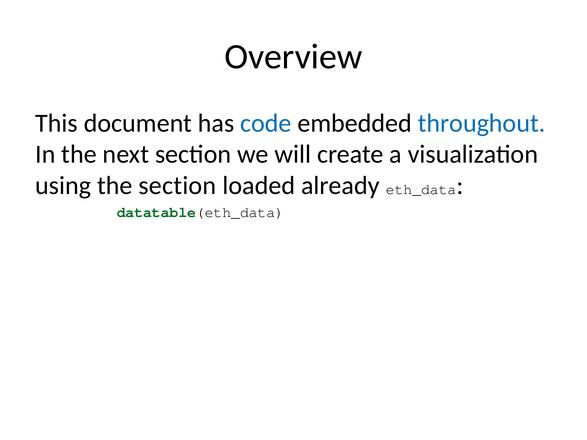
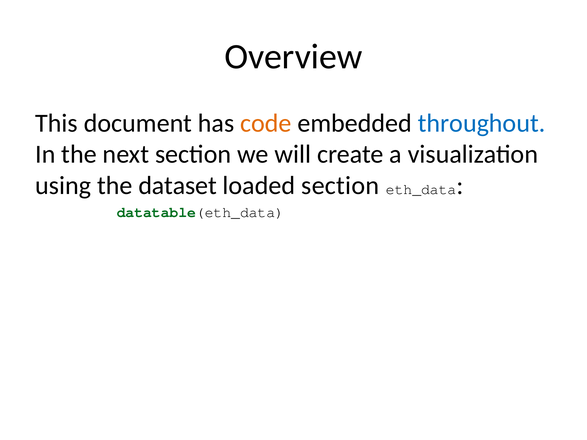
code colour: blue -> orange
the section: section -> dataset
loaded already: already -> section
